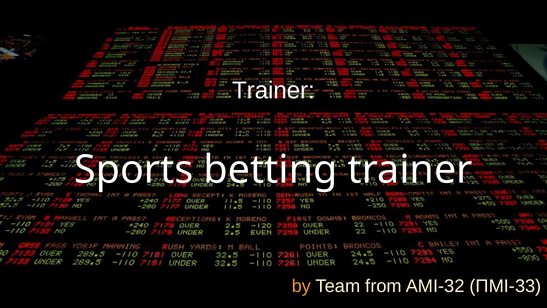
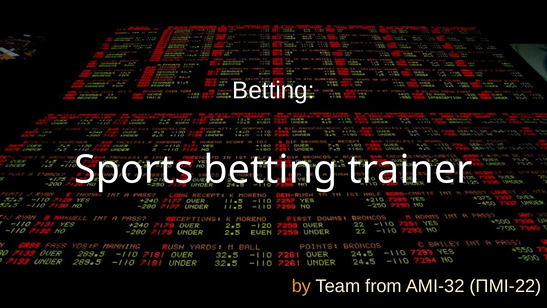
Trainer at (273, 90): Trainer -> Betting
ПМІ-33: ПМІ-33 -> ПМІ-22
